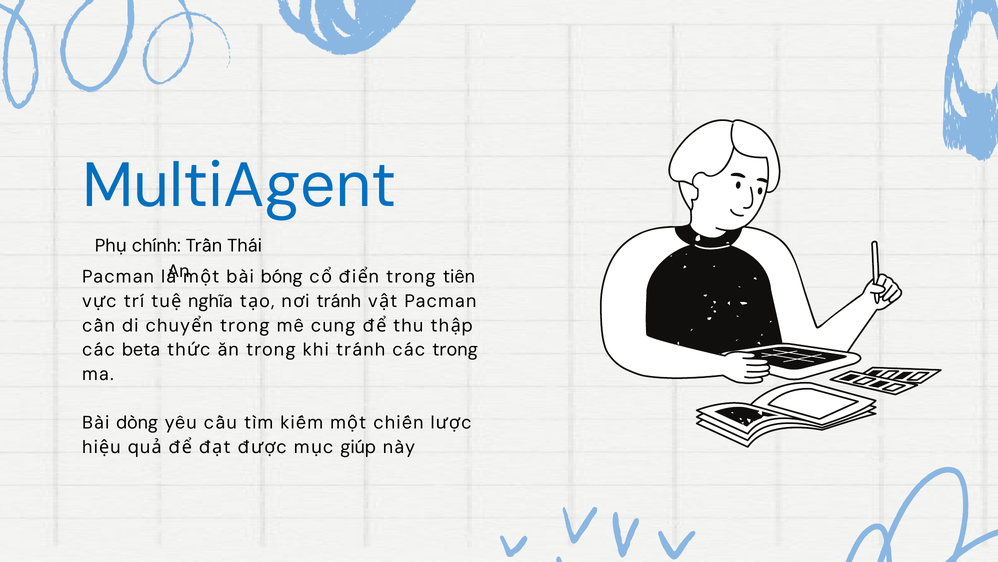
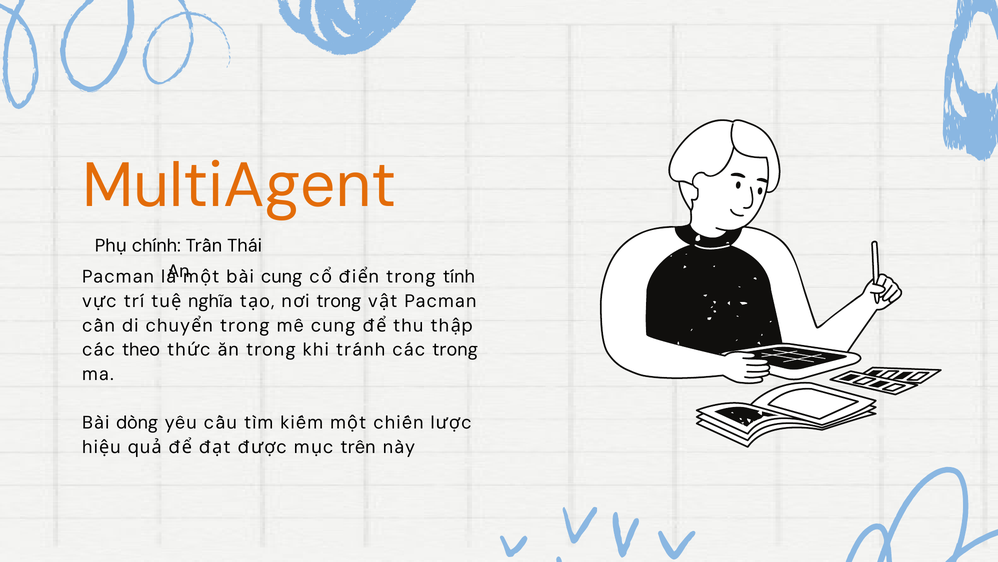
MultiAgent colour: blue -> orange
bài bóng: bóng -> cung
tiên: tiên -> tính
tránh at (339, 301): tránh -> trong
beta: beta -> theo
giúp: giúp -> trên
